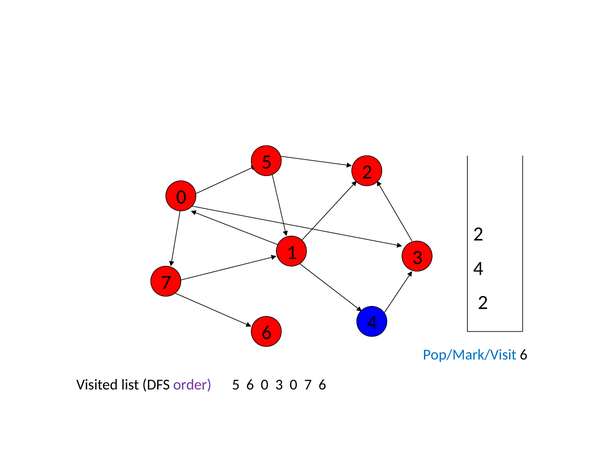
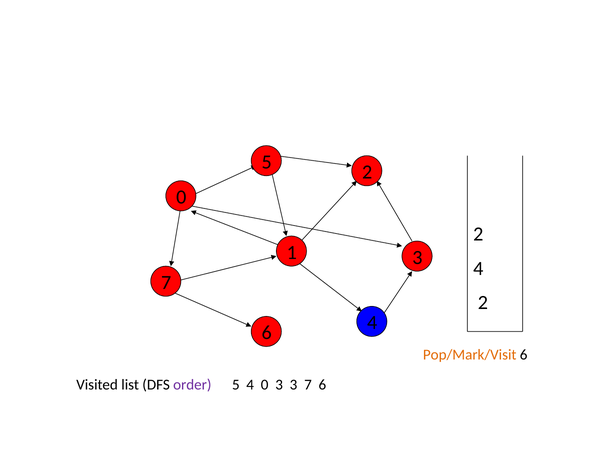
Pop/Mark/Visit colour: blue -> orange
6 at (250, 385): 6 -> 4
3 0: 0 -> 3
